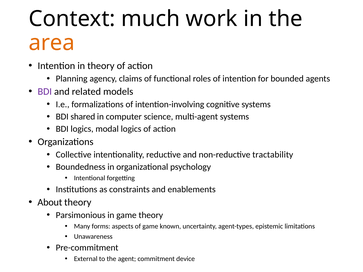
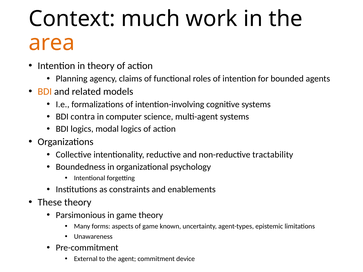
BDI at (45, 92) colour: purple -> orange
shared: shared -> contra
About: About -> These
